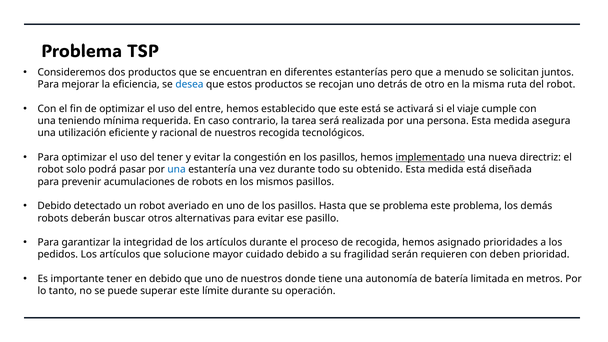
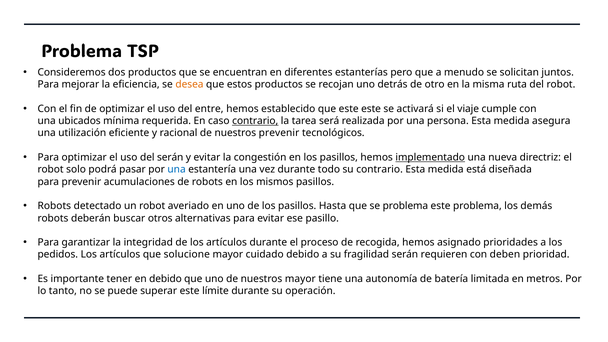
desea colour: blue -> orange
este está: está -> este
teniendo: teniendo -> ubicados
contrario at (255, 121) underline: none -> present
nuestros recogida: recogida -> prevenir
del tener: tener -> serán
su obtenido: obtenido -> contrario
Debido at (54, 206): Debido -> Robots
nuestros donde: donde -> mayor
